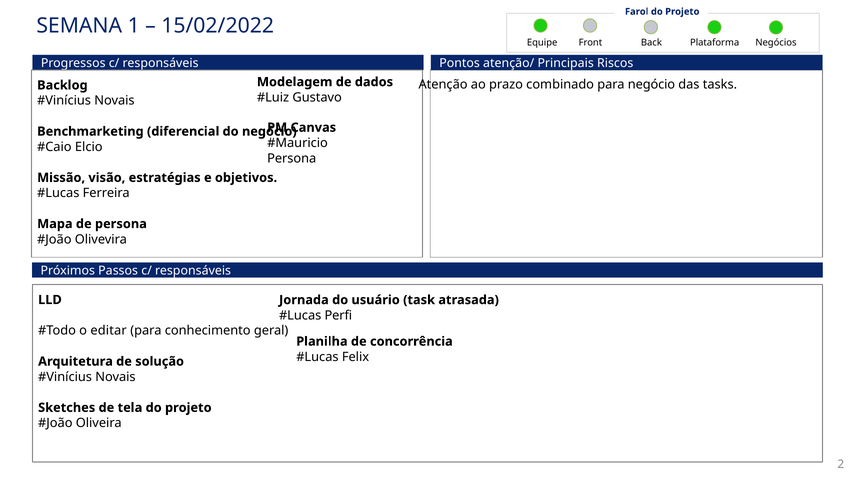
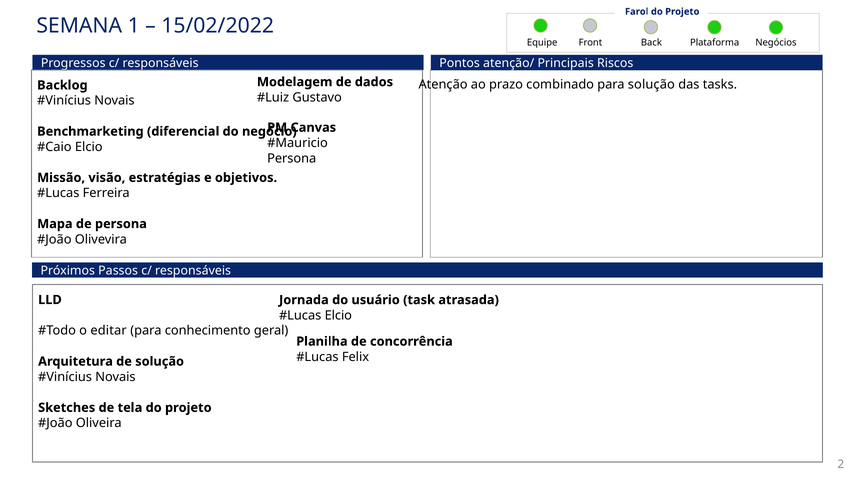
para negócio: negócio -> solução
Perfi at (338, 315): Perfi -> Elcio
